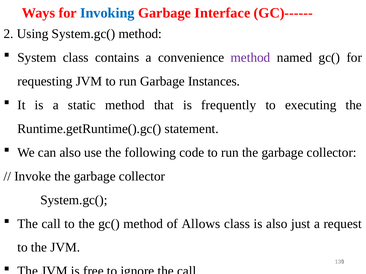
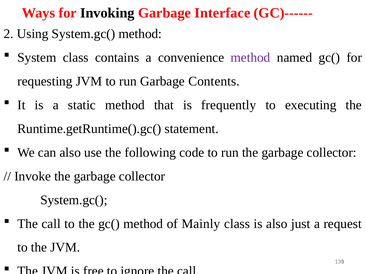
Invoking colour: blue -> black
Instances: Instances -> Contents
Allows: Allows -> Mainly
